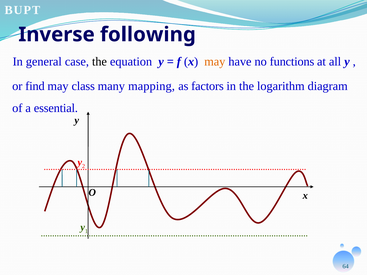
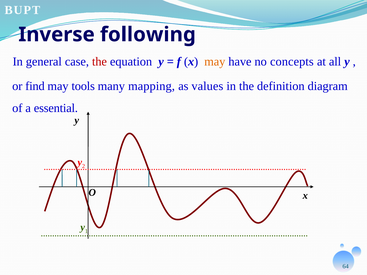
the at (99, 62) colour: black -> red
functions: functions -> concepts
class: class -> tools
factors: factors -> values
logarithm: logarithm -> definition
